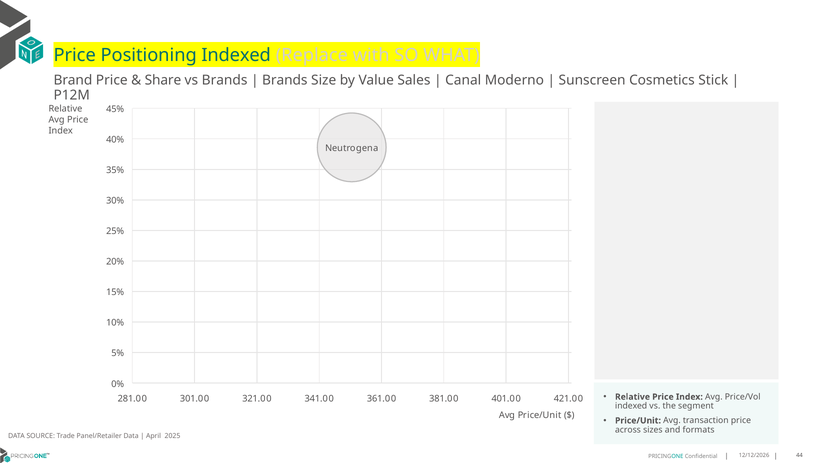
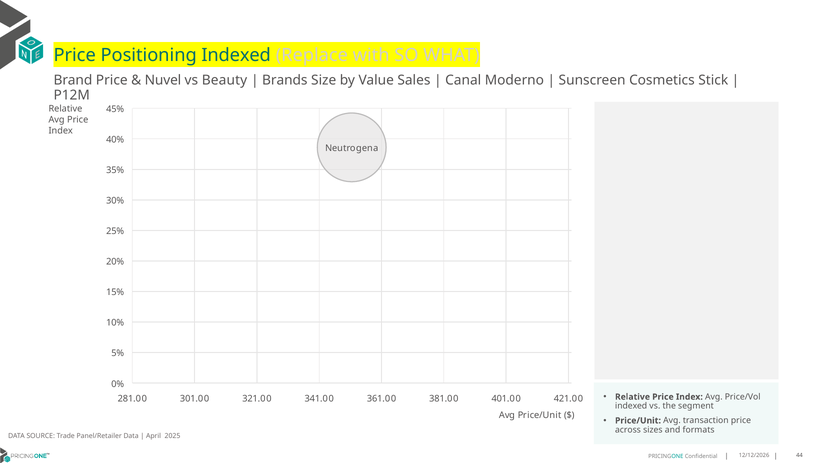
Share: Share -> Nuvel
vs Brands: Brands -> Beauty
